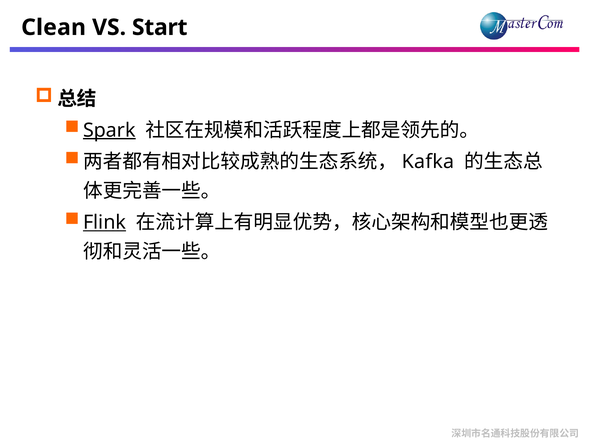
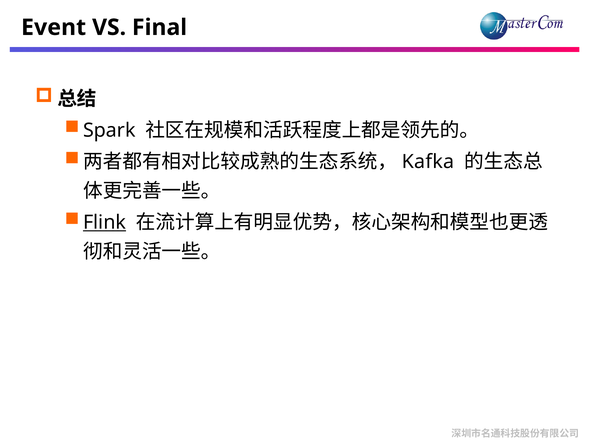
Clean: Clean -> Event
Start: Start -> Final
Spark underline: present -> none
